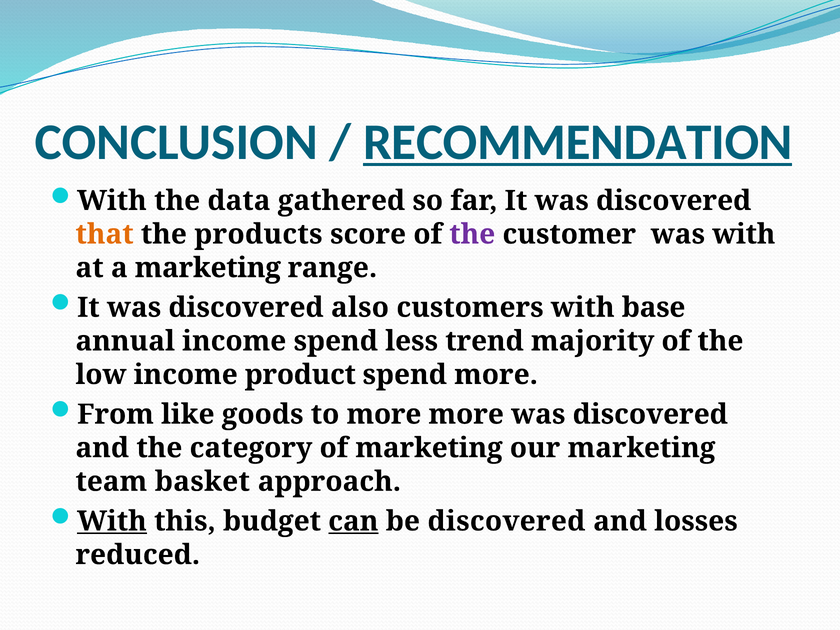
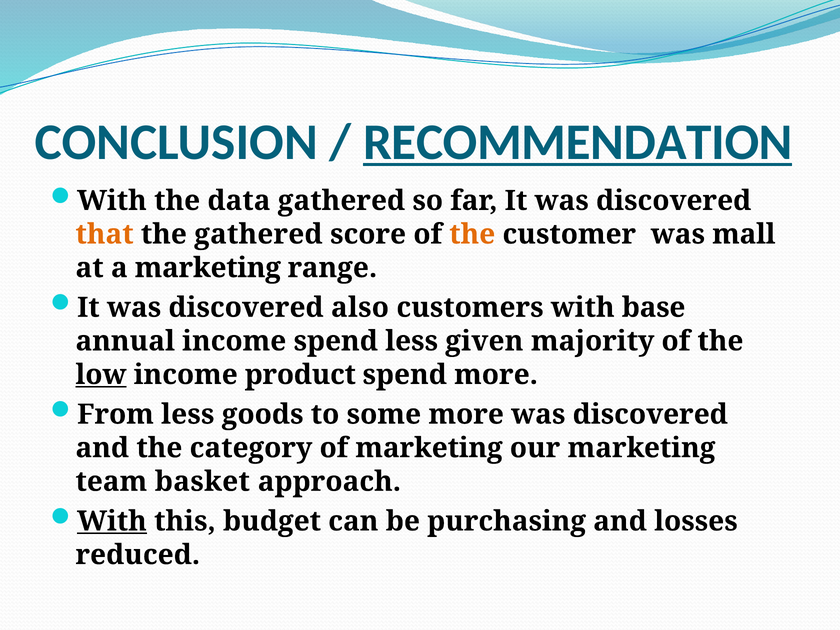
the products: products -> gathered
the at (472, 234) colour: purple -> orange
was with: with -> mall
trend: trend -> given
low underline: none -> present
From like: like -> less
to more: more -> some
can underline: present -> none
be discovered: discovered -> purchasing
